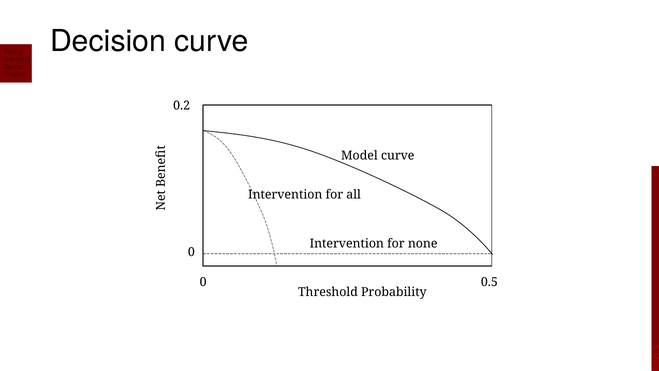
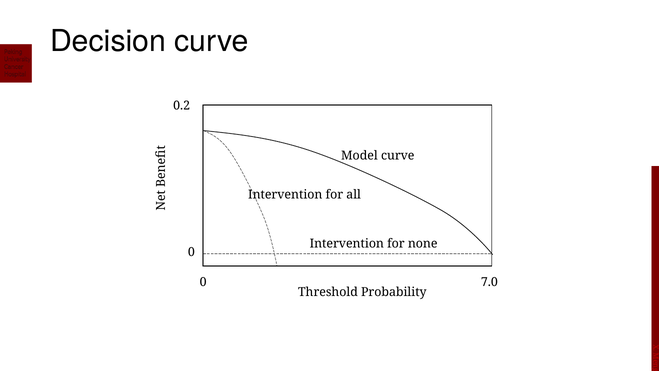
0.5: 0.5 -> 7.0
